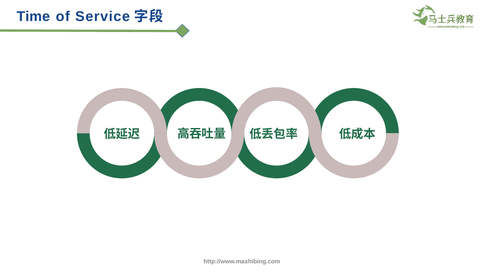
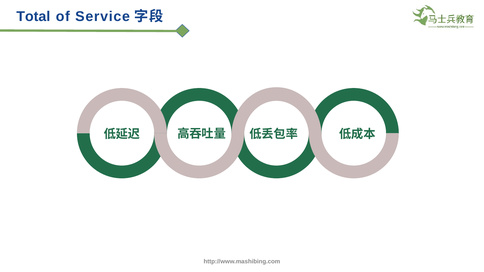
Time: Time -> Total
